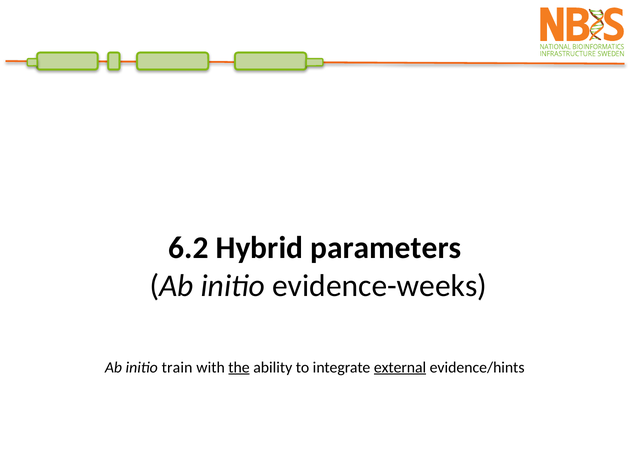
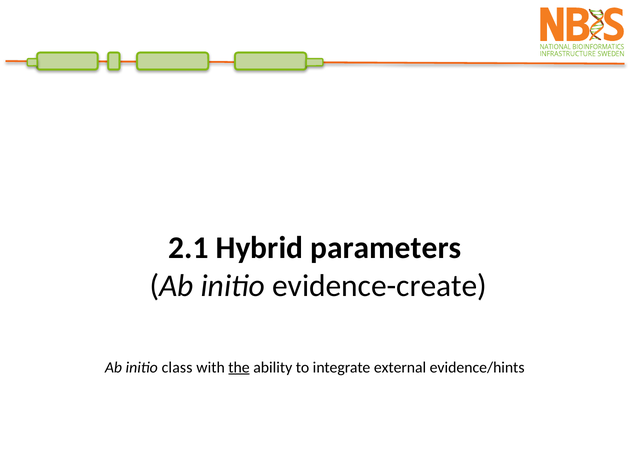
6.2: 6.2 -> 2.1
evidence-weeks: evidence-weeks -> evidence-create
train: train -> class
external underline: present -> none
